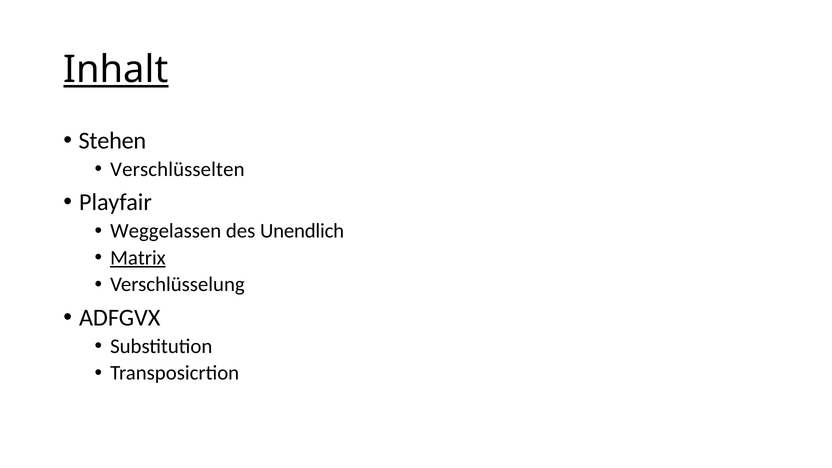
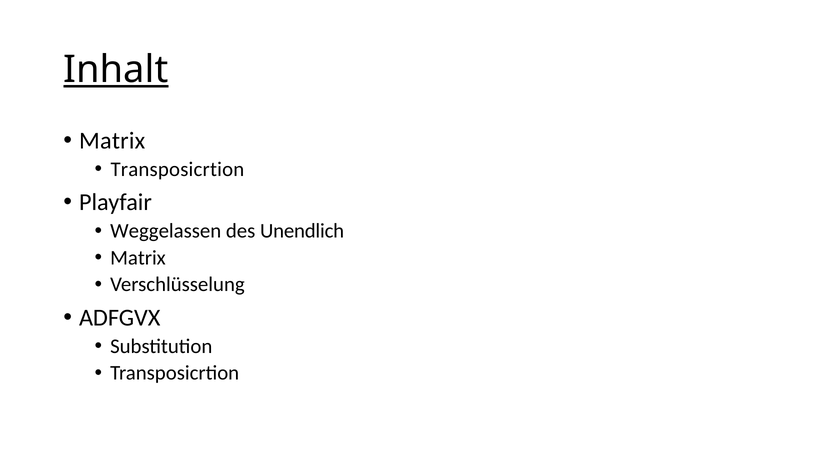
Stehen at (112, 141): Stehen -> Matrix
Verschlüsselten at (177, 169): Verschlüsselten -> Transposicrtion
Matrix at (138, 258) underline: present -> none
